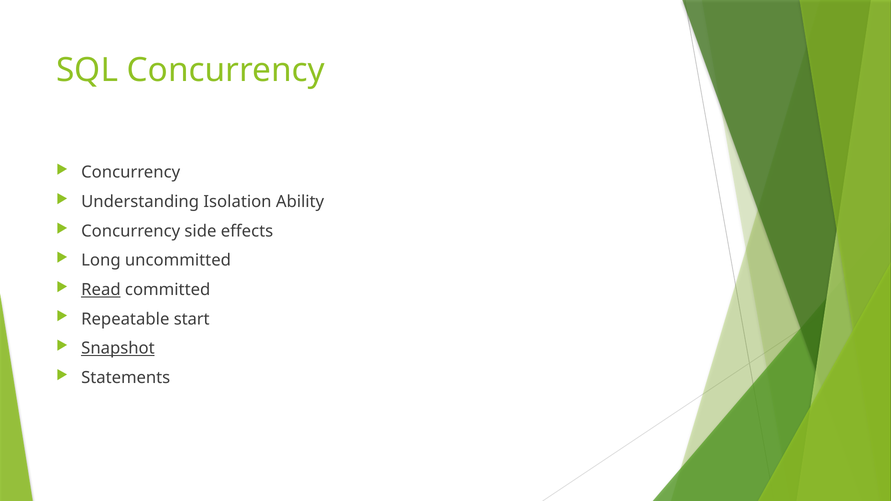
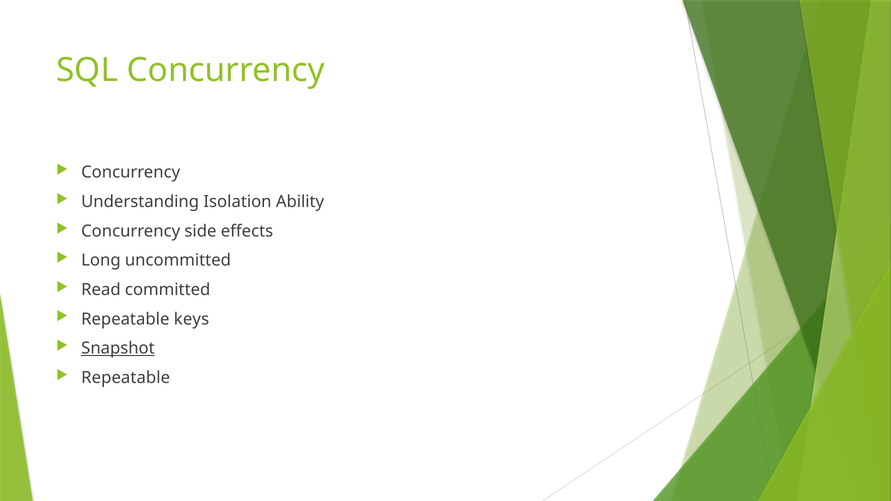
Read underline: present -> none
start: start -> keys
Statements at (126, 378): Statements -> Repeatable
